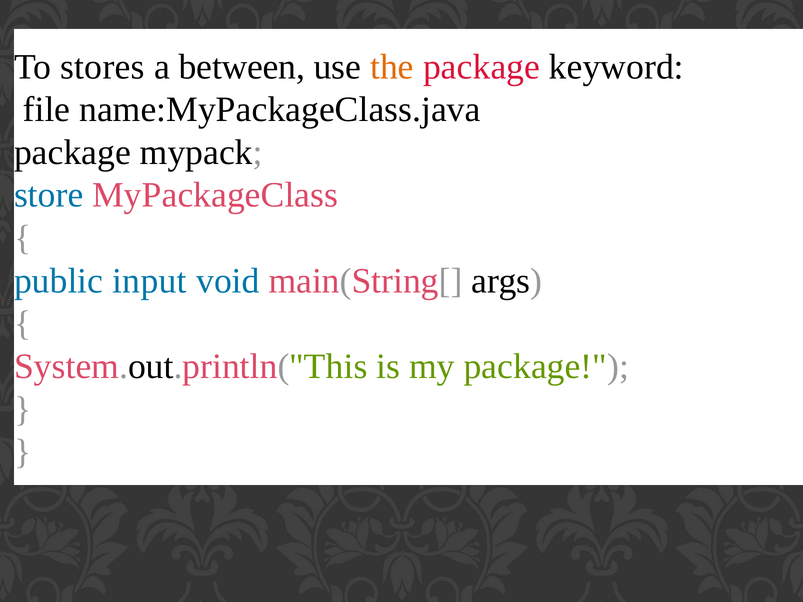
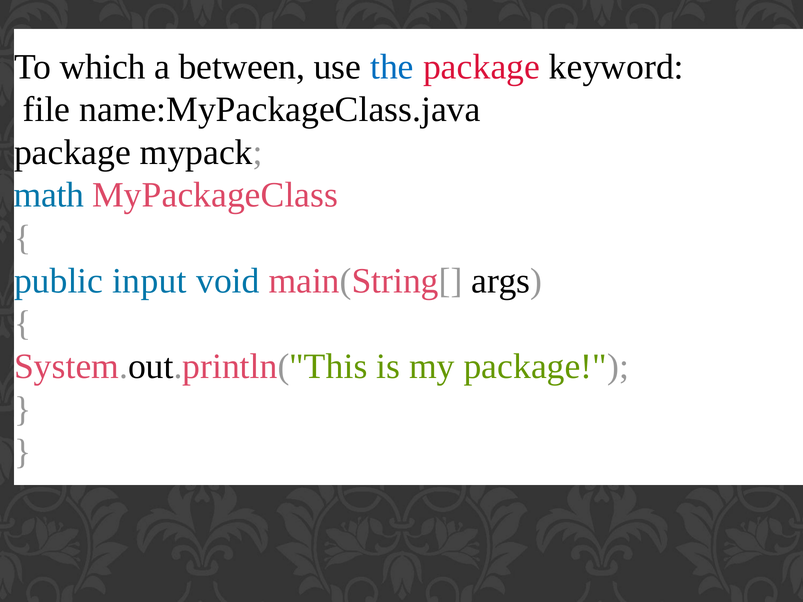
stores: stores -> which
the colour: orange -> blue
store: store -> math
